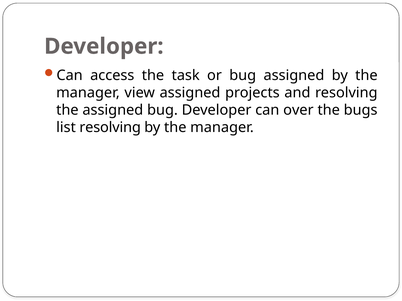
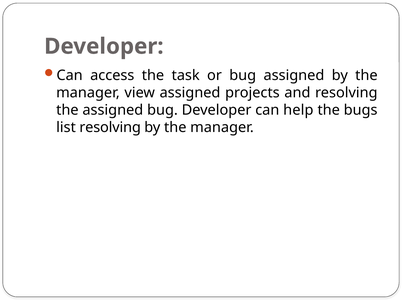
over: over -> help
